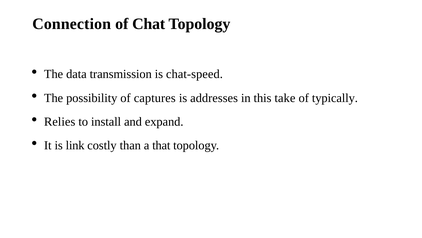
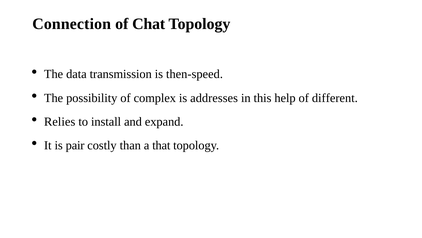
chat-speed: chat-speed -> then-speed
captures: captures -> complex
take: take -> help
typically: typically -> different
link: link -> pair
